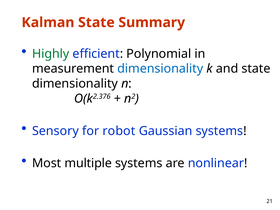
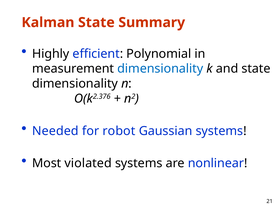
Highly colour: green -> black
Sensory: Sensory -> Needed
multiple: multiple -> violated
